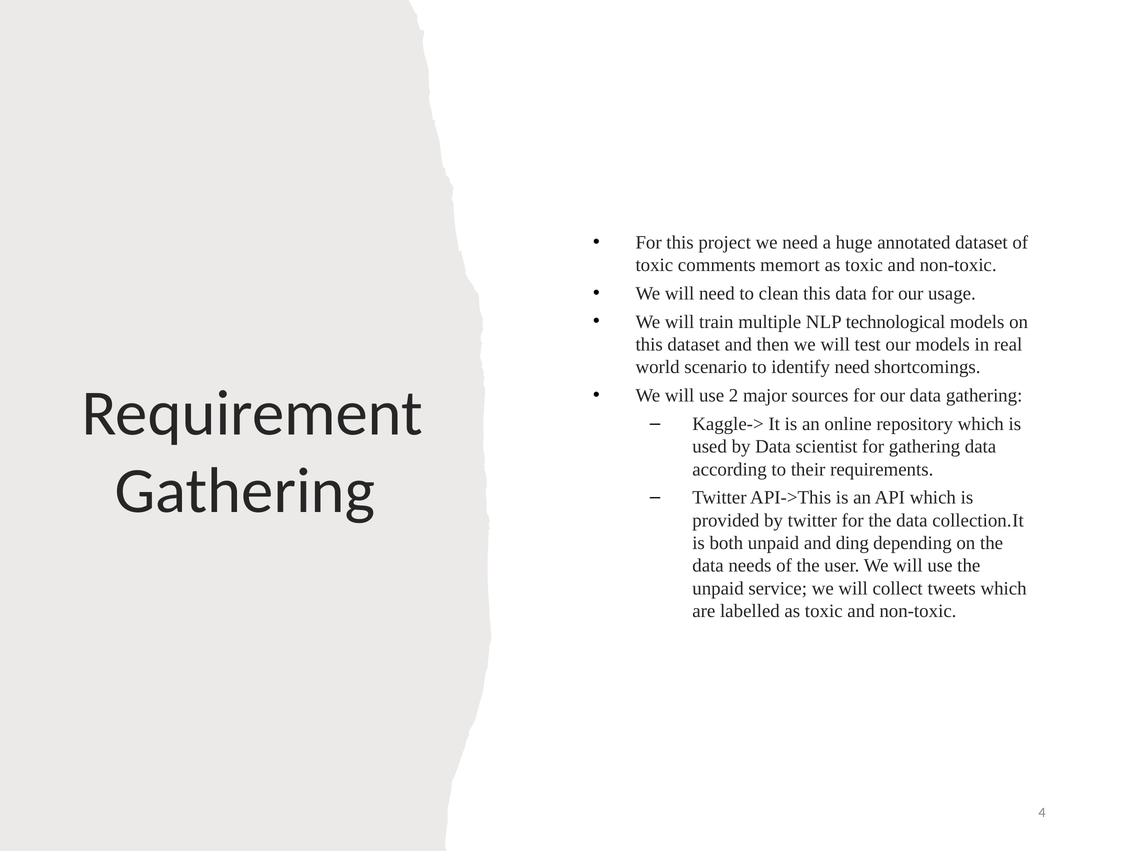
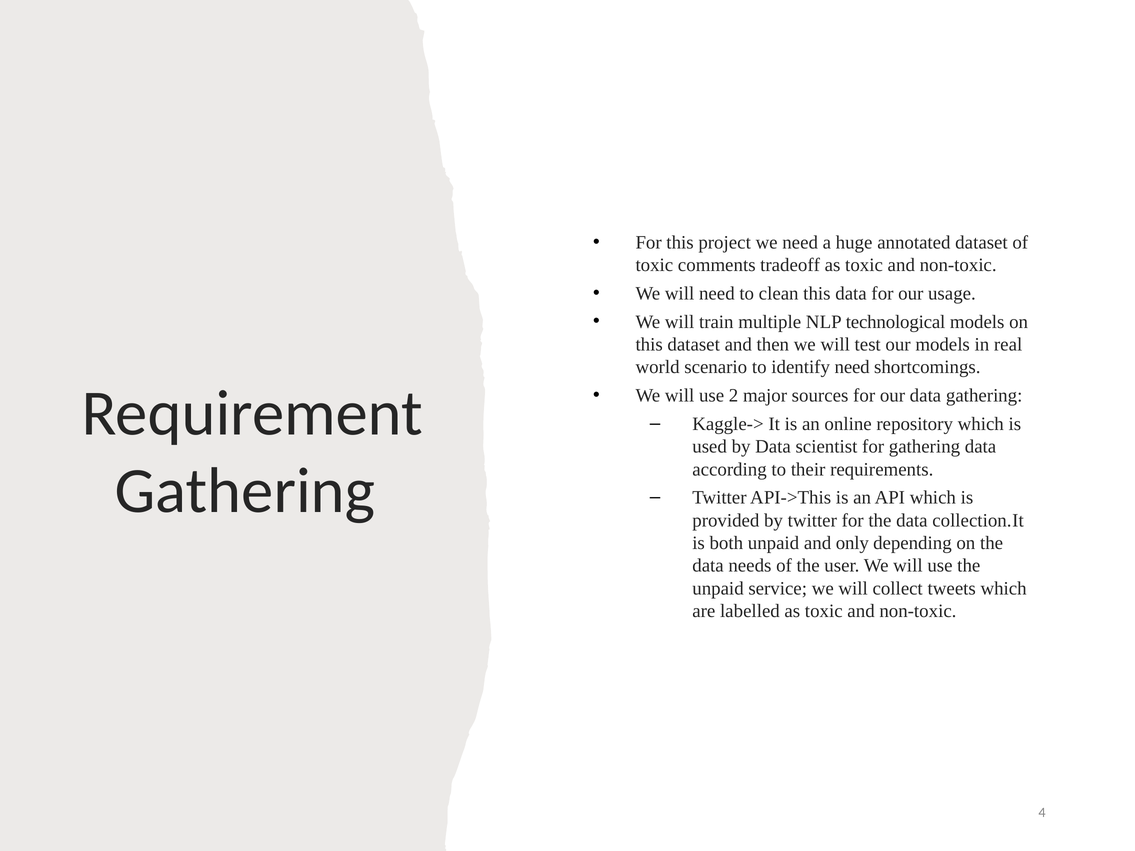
memort: memort -> tradeoff
ding: ding -> only
